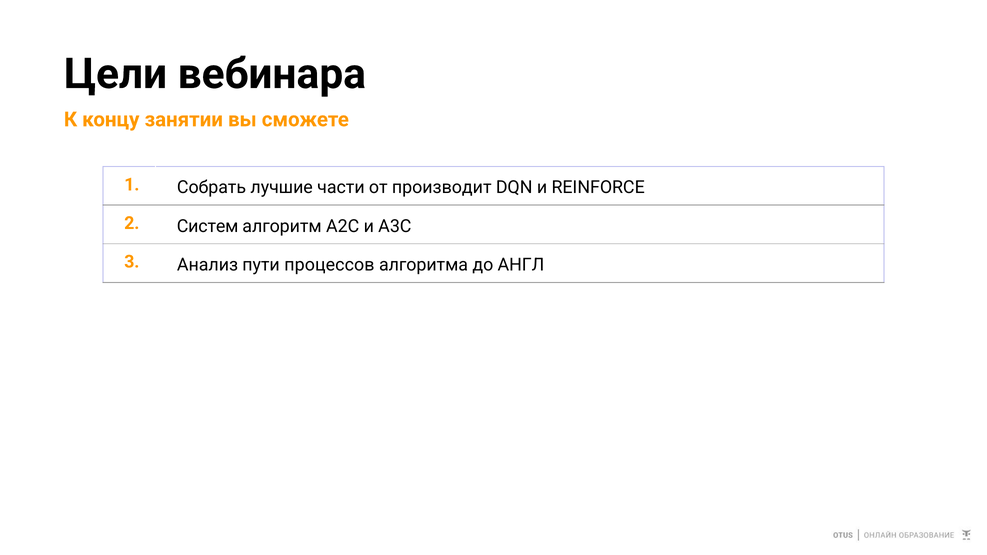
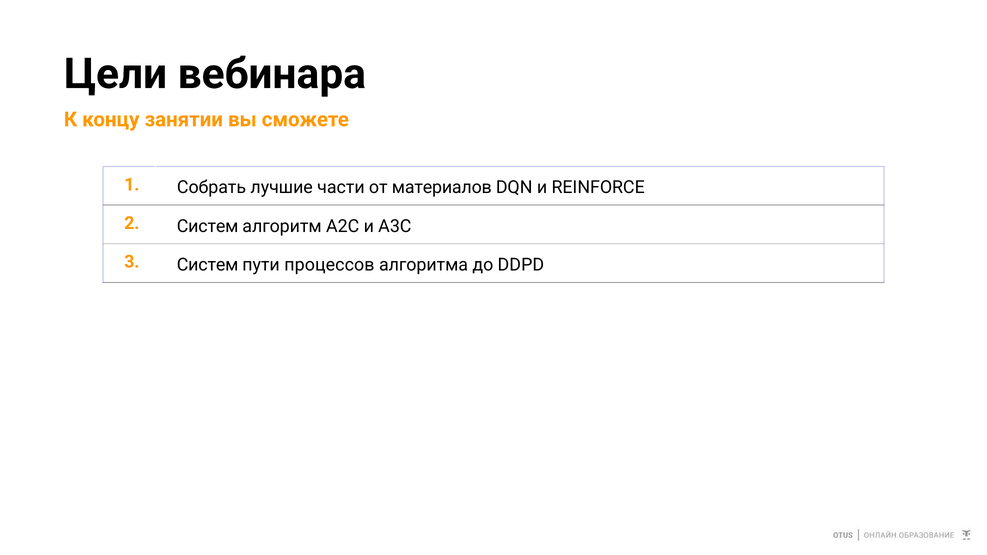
производит: производит -> материалов
3 Анализ: Анализ -> Систем
АНГЛ: АНГЛ -> DDPD
